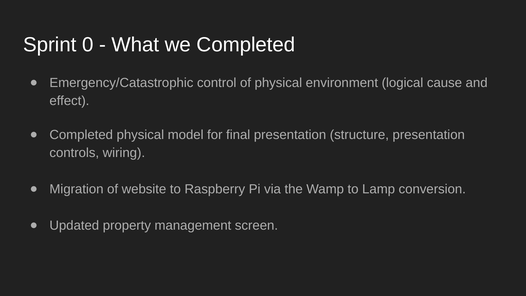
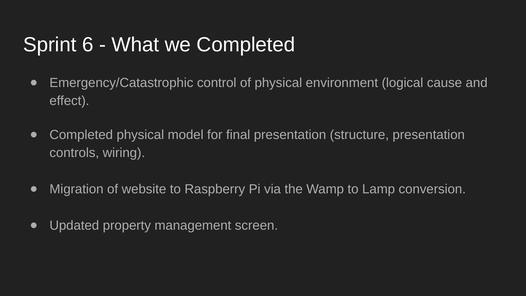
0: 0 -> 6
